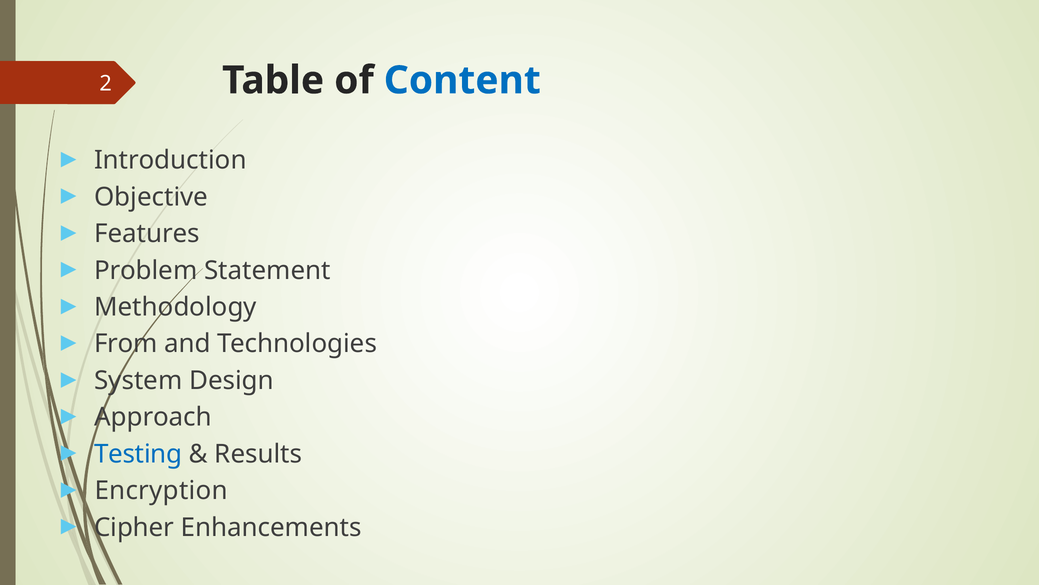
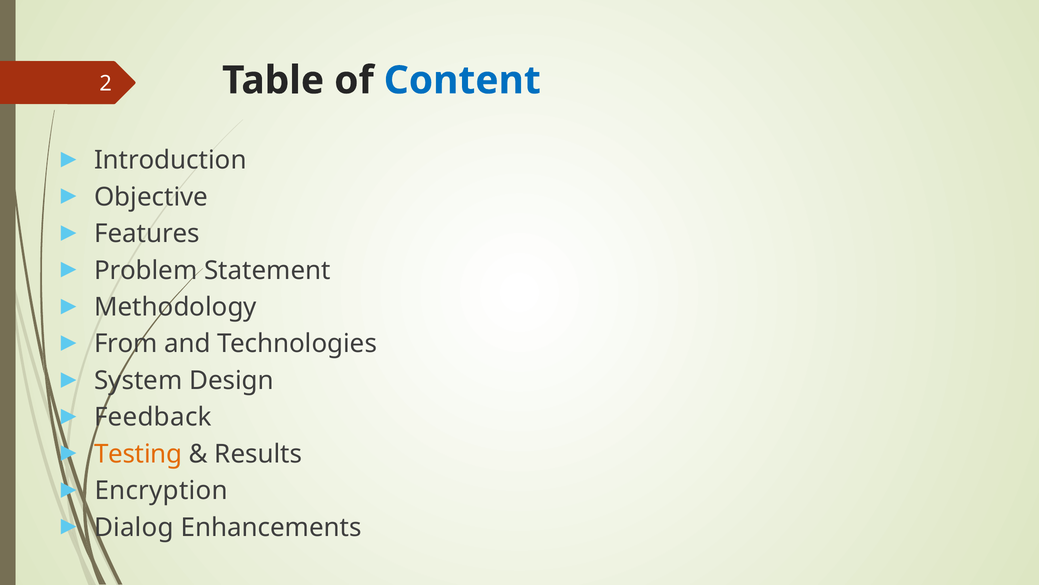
Approach: Approach -> Feedback
Testing colour: blue -> orange
Cipher: Cipher -> Dialog
